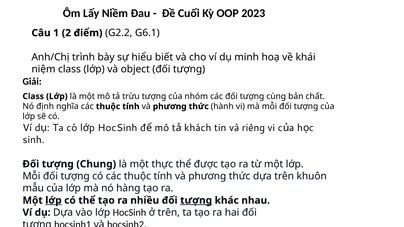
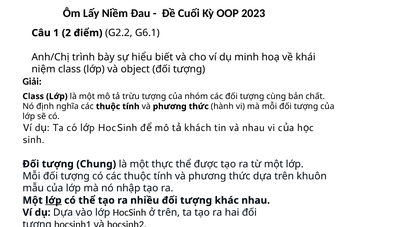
và riêng: riêng -> nhau
hàng: hàng -> nhập
tượng at (196, 201) underline: present -> none
